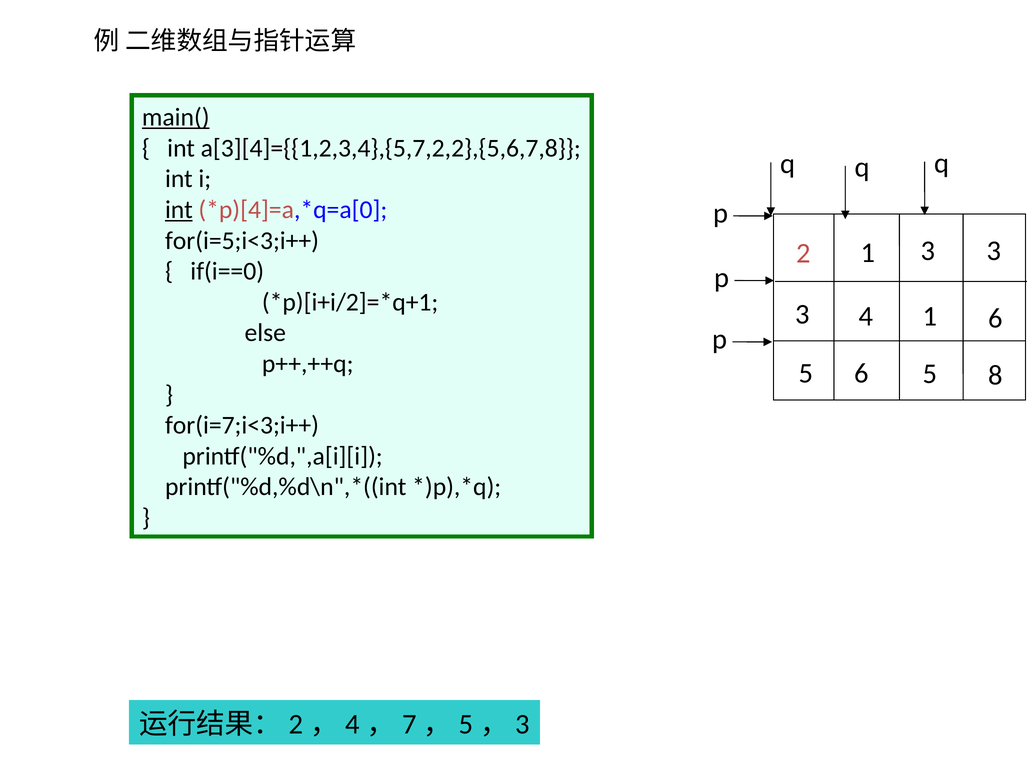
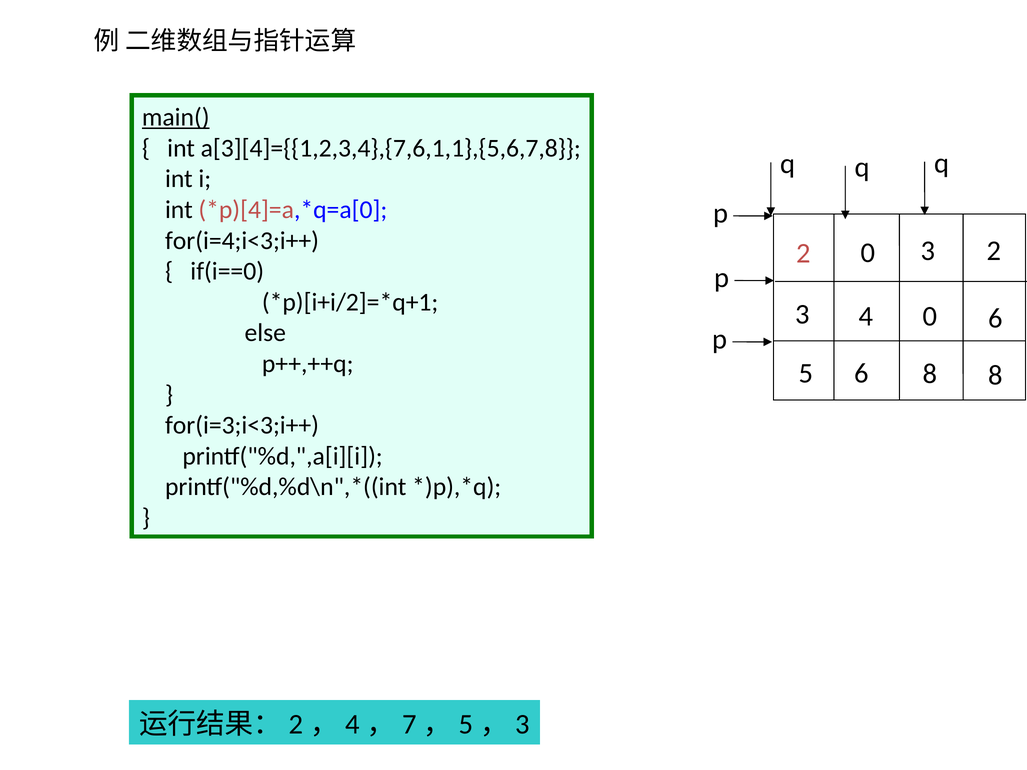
a[3][4]={{1,2,3,4},{5,7,2,2},{5,6,7,8: a[3][4]={{1,2,3,4},{5,7,2,2},{5,6,7,8 -> a[3][4]={{1,2,3,4},{7,6,1,1},{5,6,7,8
int at (179, 210) underline: present -> none
for(i=5;i<3;i++: for(i=5;i<3;i++ -> for(i=4;i<3;i++
1 at (868, 253): 1 -> 0
3 at (994, 251): 3 -> 2
4 1: 1 -> 0
5 6 5: 5 -> 8
for(i=7;i<3;i++: for(i=7;i<3;i++ -> for(i=3;i<3;i++
